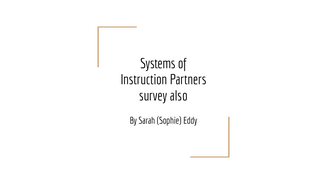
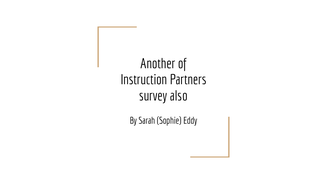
Systems: Systems -> Another
